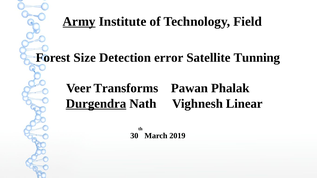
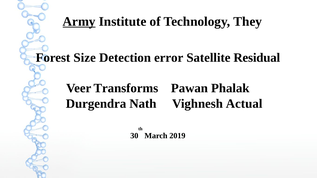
Field: Field -> They
Tunning: Tunning -> Residual
Durgendra underline: present -> none
Linear: Linear -> Actual
